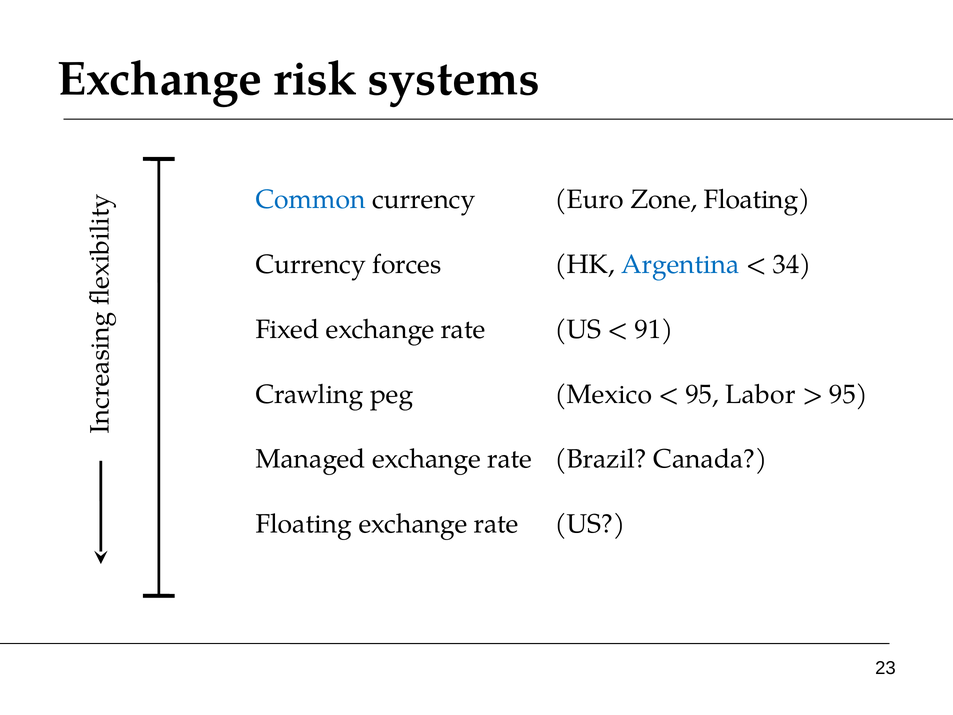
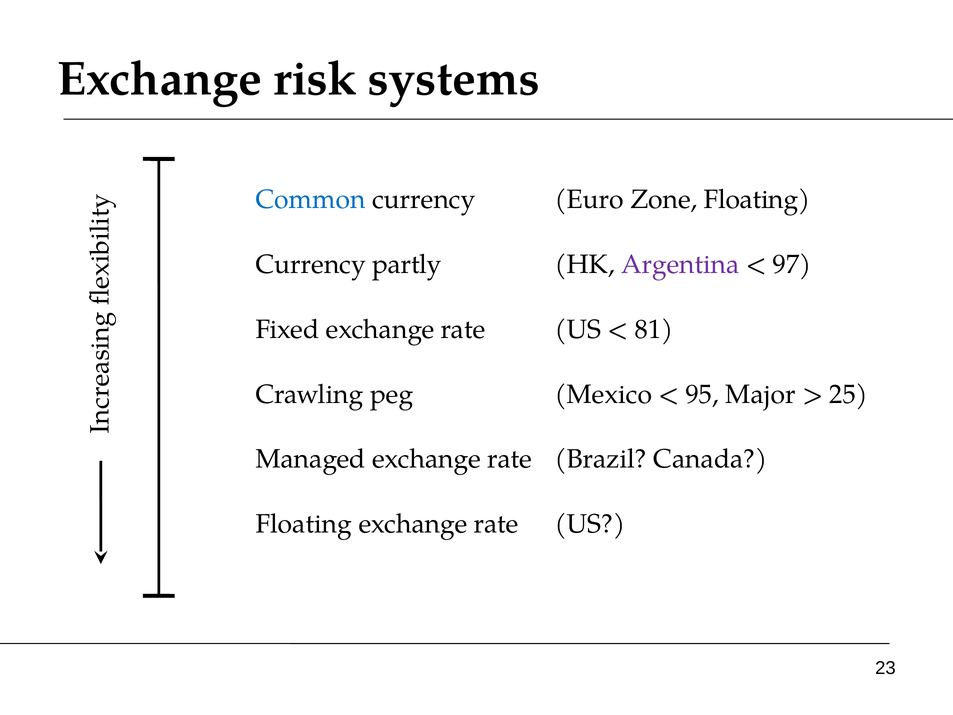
forces: forces -> partly
Argentina colour: blue -> purple
34: 34 -> 97
91: 91 -> 81
Labor: Labor -> Major
95 at (849, 394): 95 -> 25
